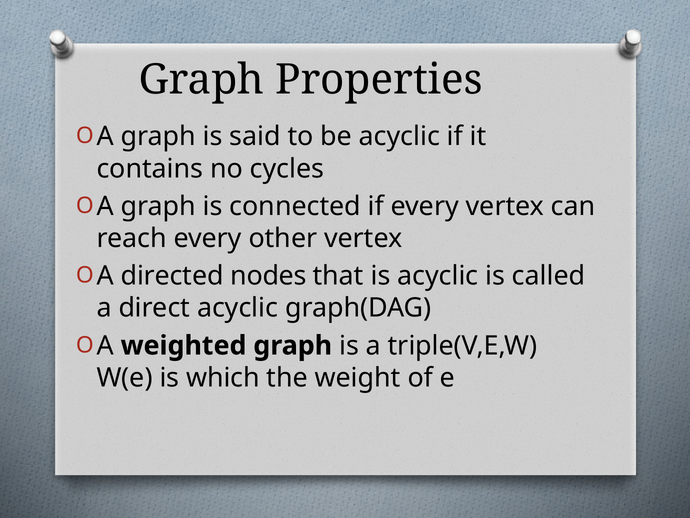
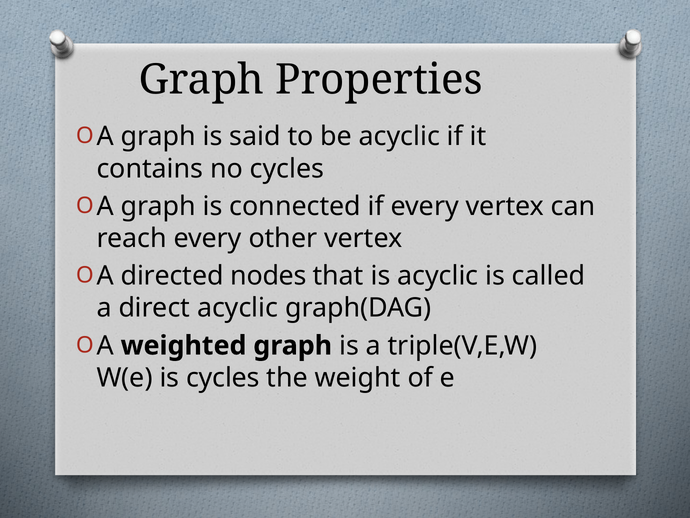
is which: which -> cycles
